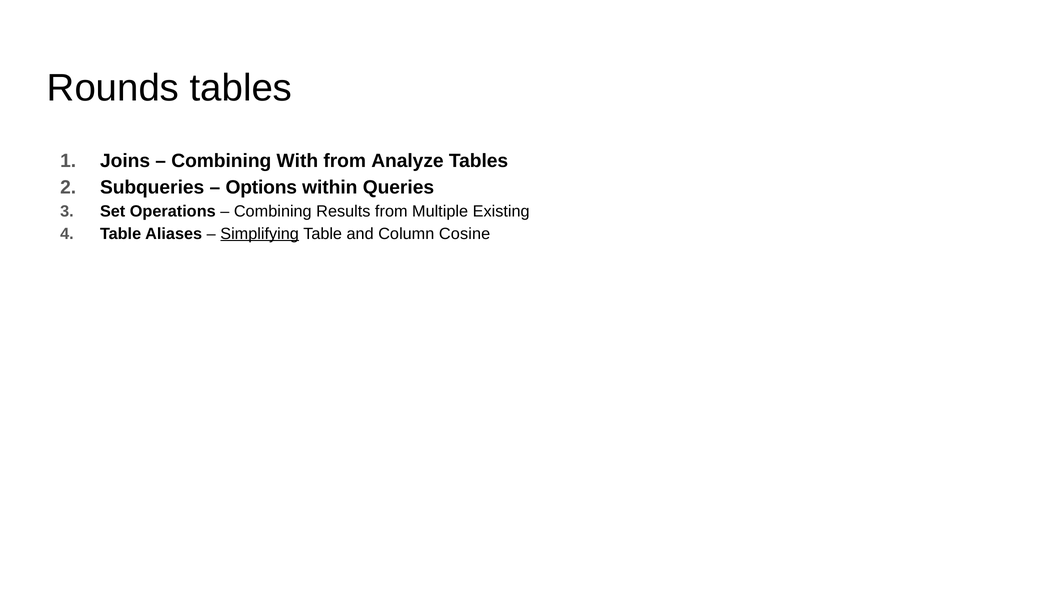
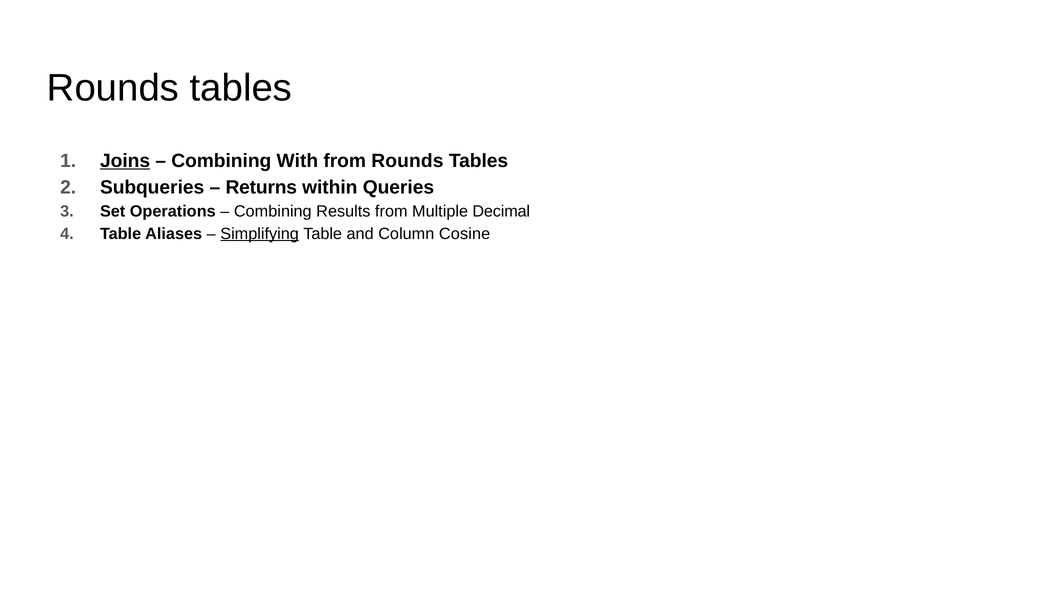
Joins underline: none -> present
from Analyze: Analyze -> Rounds
Options: Options -> Returns
Existing: Existing -> Decimal
